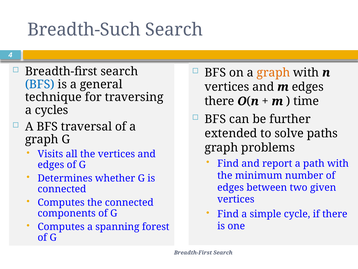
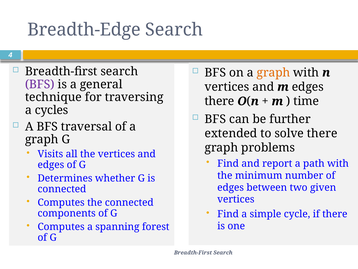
Breadth-Such: Breadth-Such -> Breadth-Edge
BFS at (40, 84) colour: blue -> purple
solve paths: paths -> there
